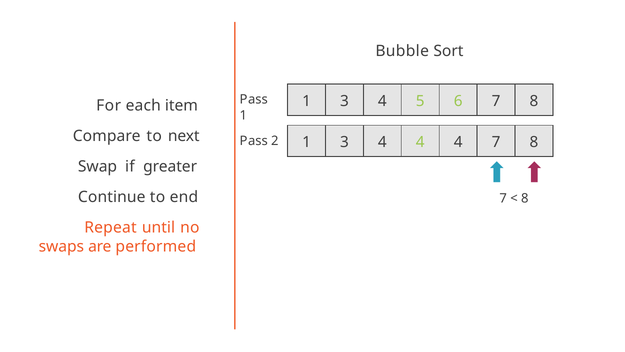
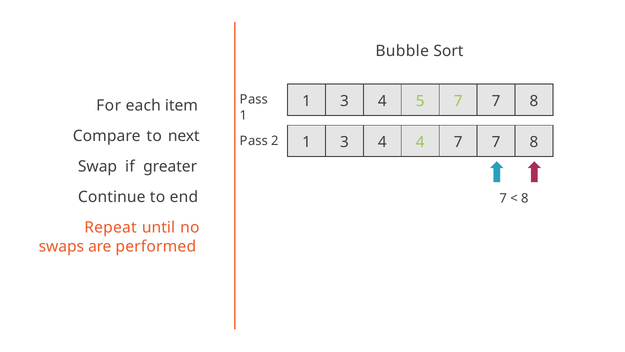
5 6: 6 -> 7
4 4 4: 4 -> 7
